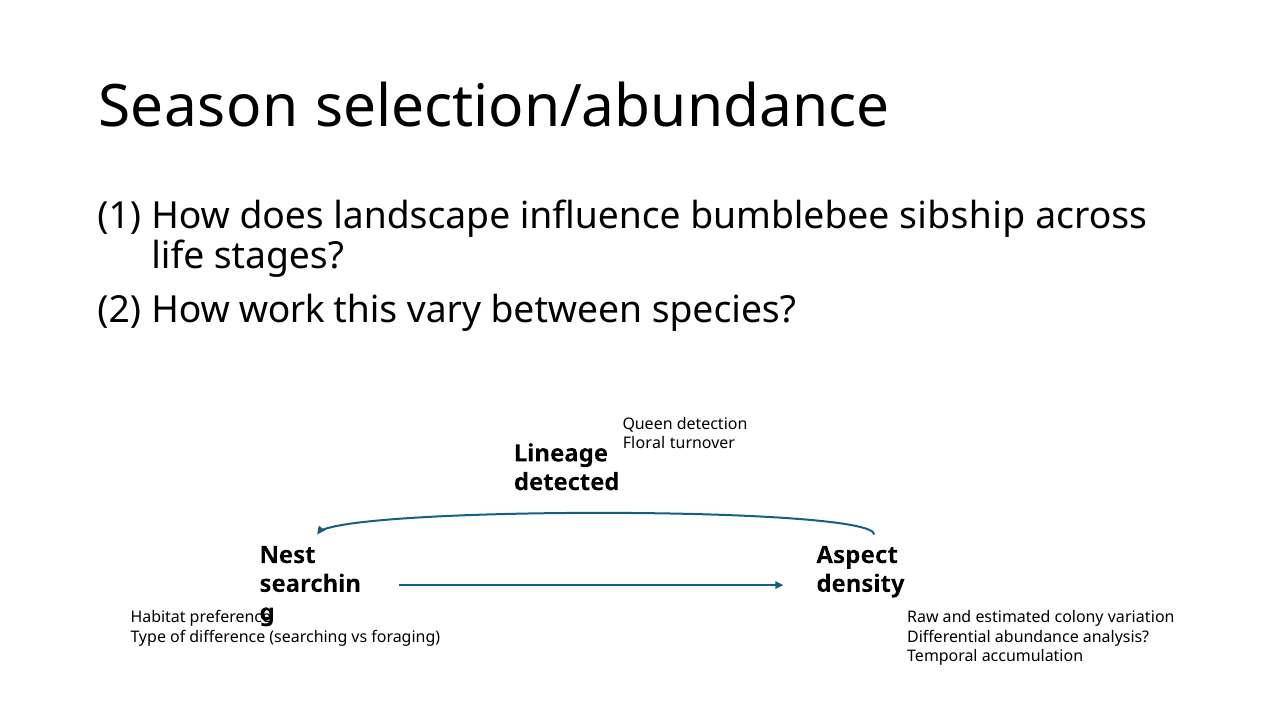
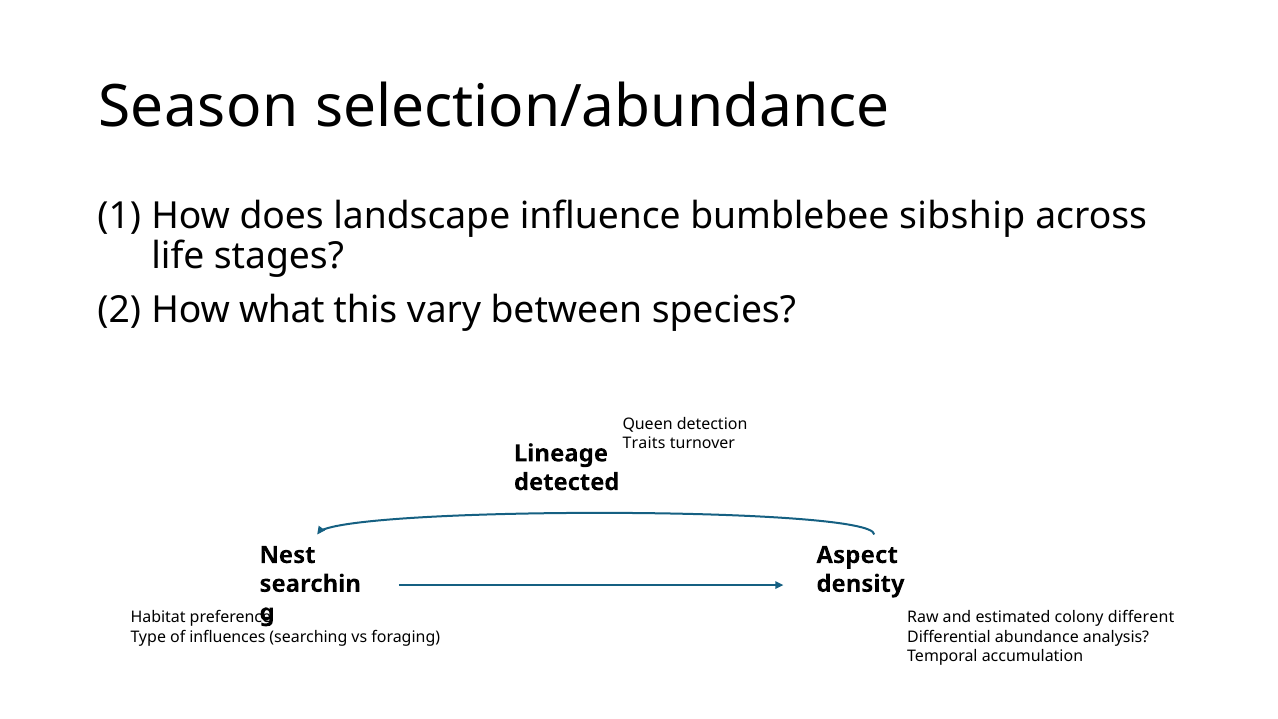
work: work -> what
Floral: Floral -> Traits
variation: variation -> different
difference: difference -> influences
